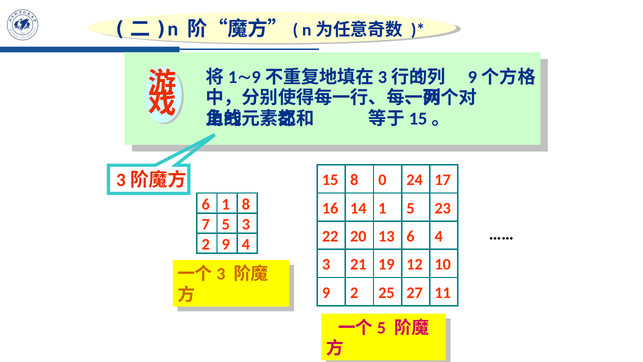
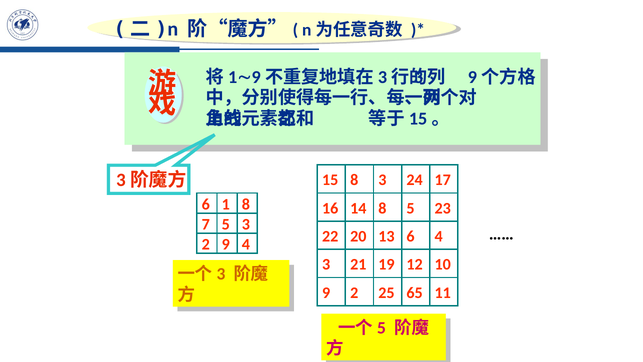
15 8 0: 0 -> 3
14 1: 1 -> 8
27: 27 -> 65
